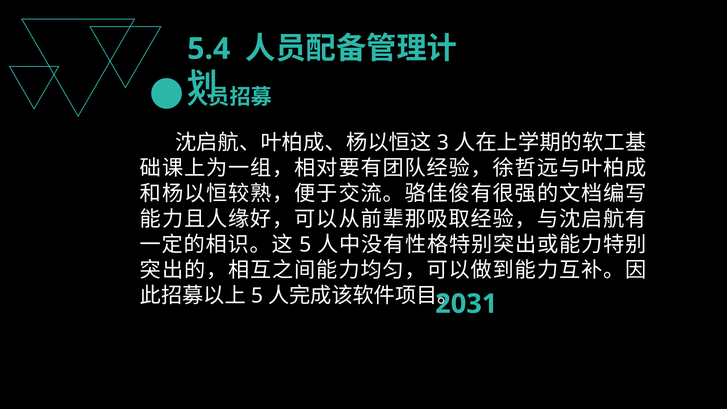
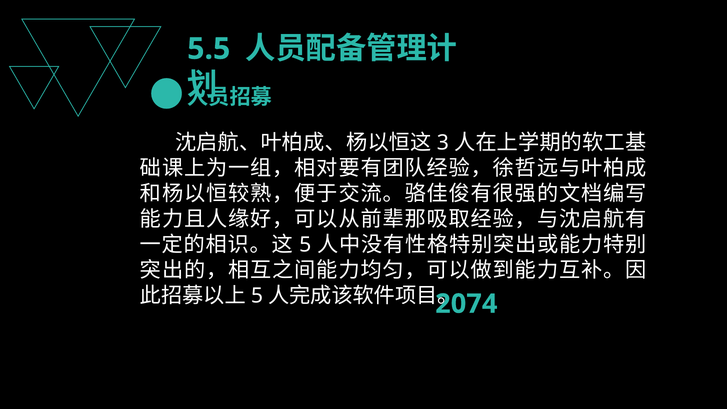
5.4: 5.4 -> 5.5
2031: 2031 -> 2074
